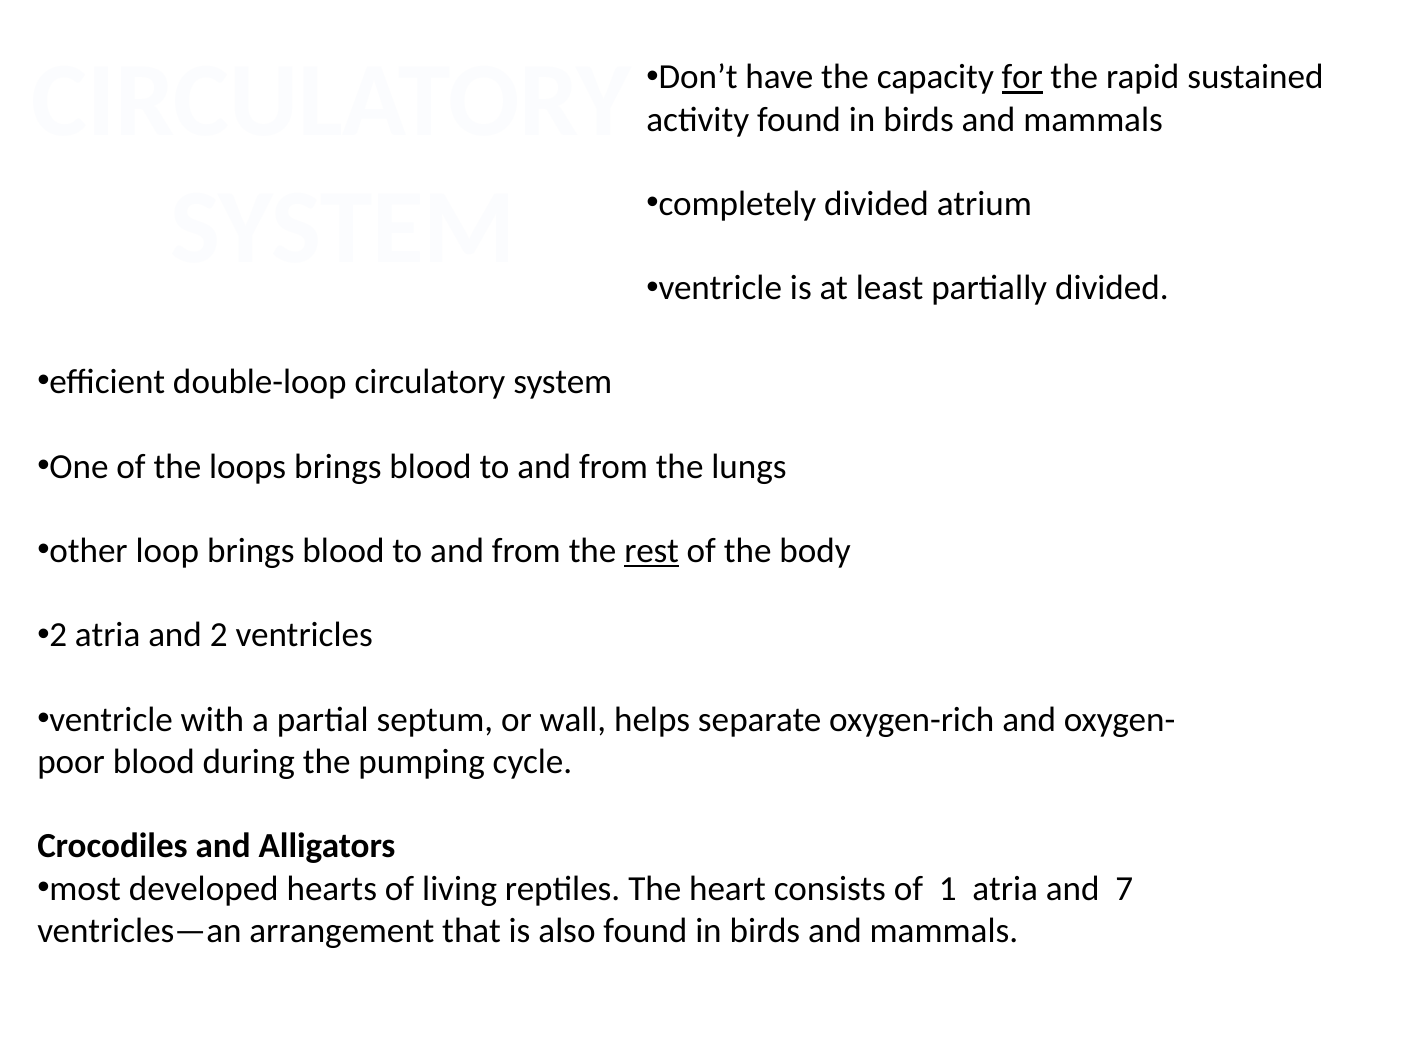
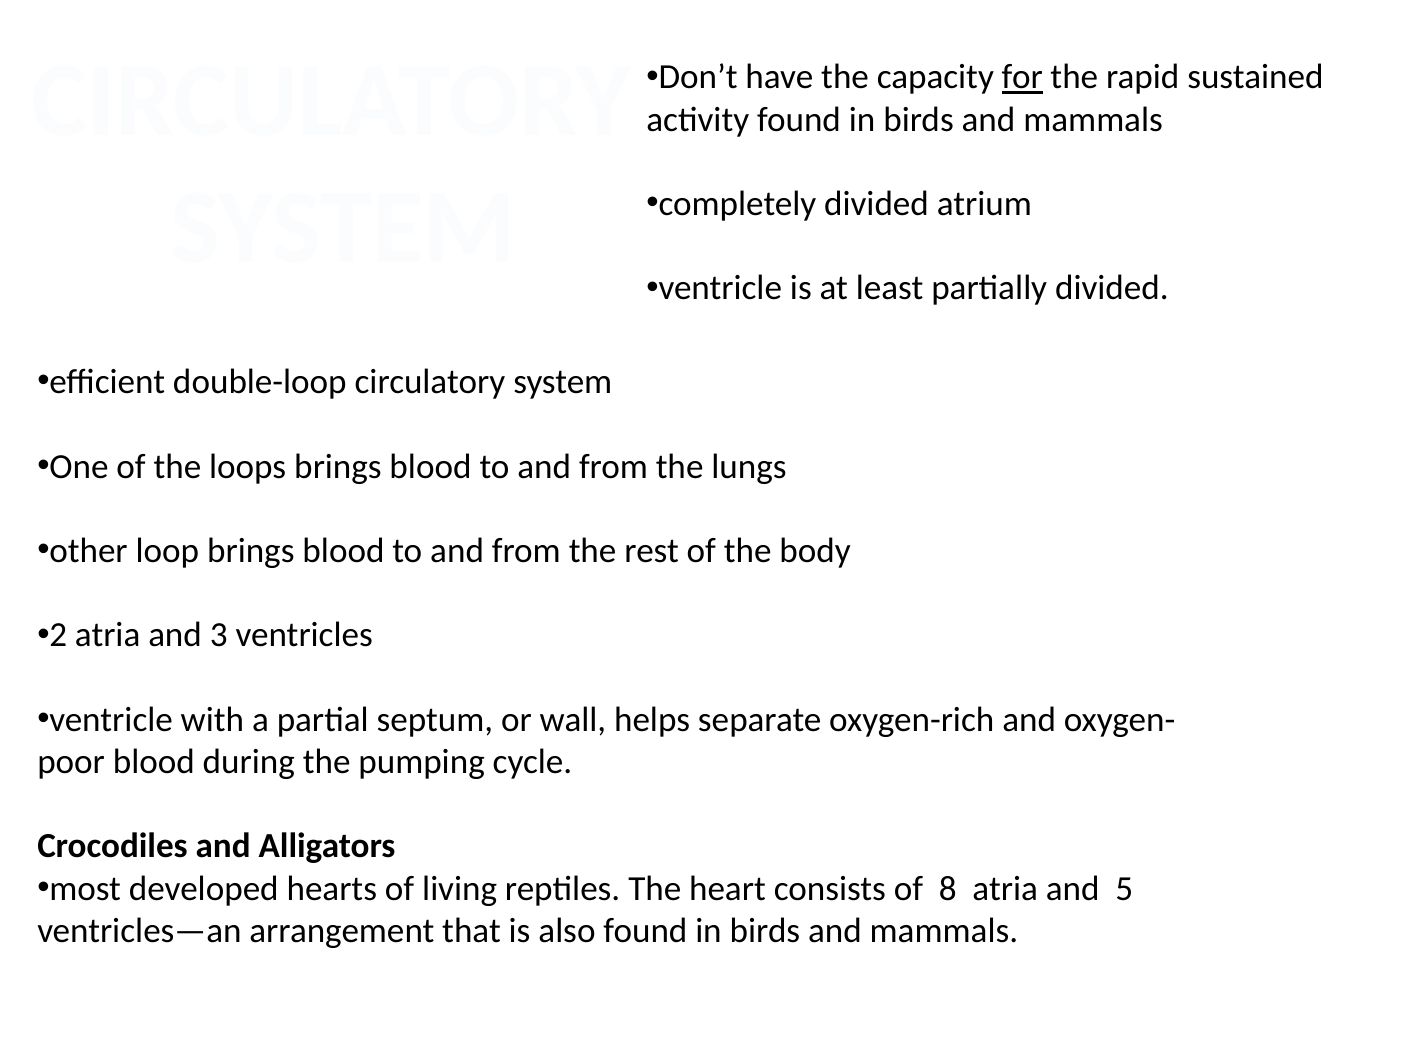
rest underline: present -> none
2: 2 -> 3
1: 1 -> 8
7: 7 -> 5
